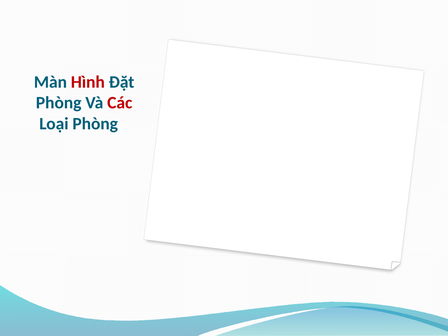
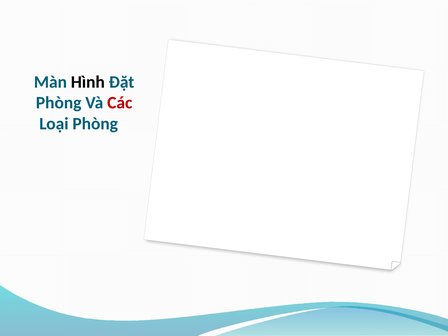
Hình colour: red -> black
